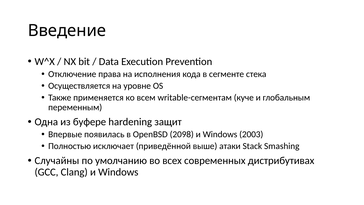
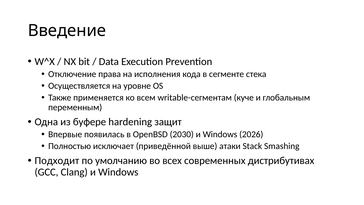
2098: 2098 -> 2030
2003: 2003 -> 2026
Случайны: Случайны -> Подходит
